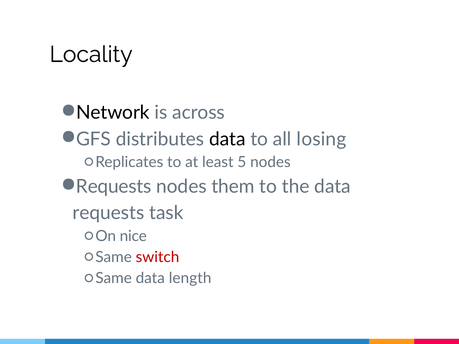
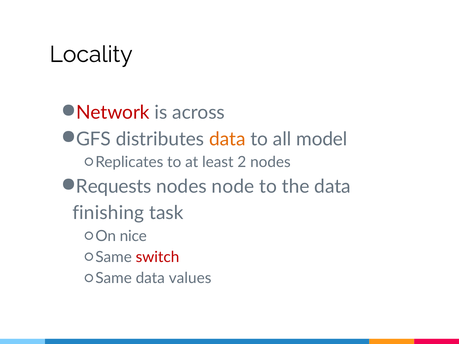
Network colour: black -> red
data at (227, 139) colour: black -> orange
losing: losing -> model
5: 5 -> 2
them: them -> node
requests at (108, 213): requests -> finishing
length: length -> values
